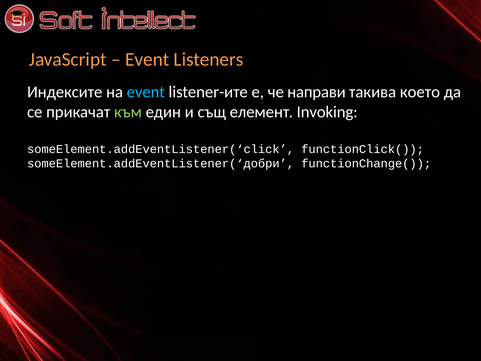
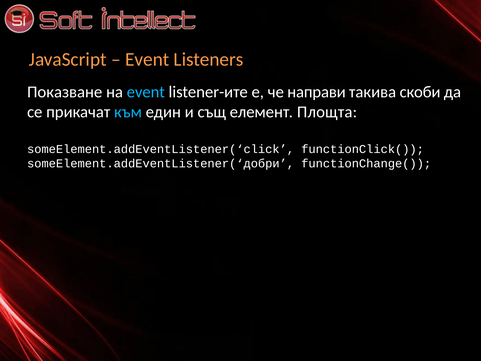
Индексите: Индексите -> Показване
което: което -> скоби
към colour: light green -> light blue
Invoking: Invoking -> Площта
